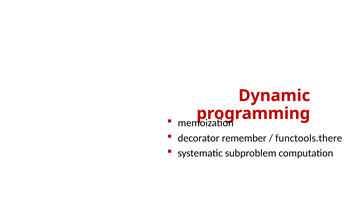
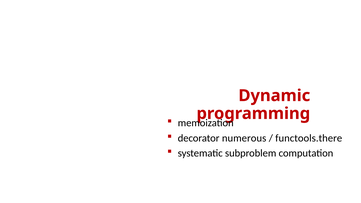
remember: remember -> numerous
